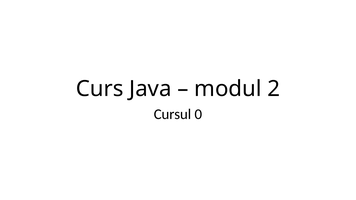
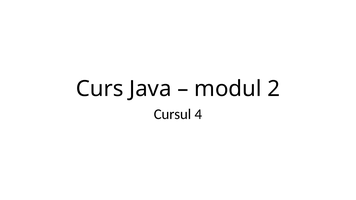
0: 0 -> 4
